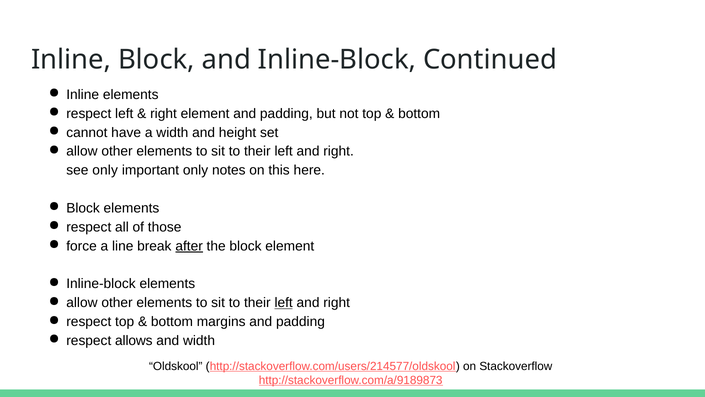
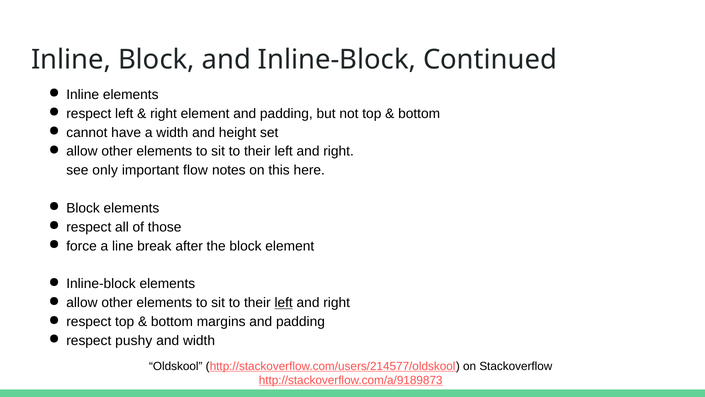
important only: only -> flow
after underline: present -> none
allows: allows -> pushy
